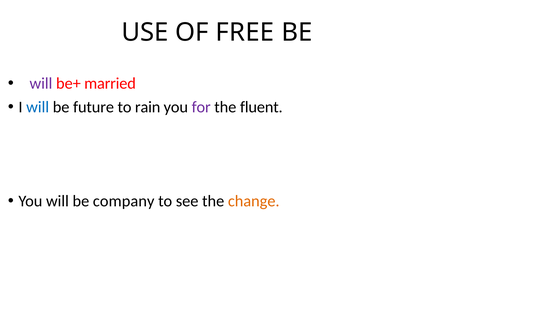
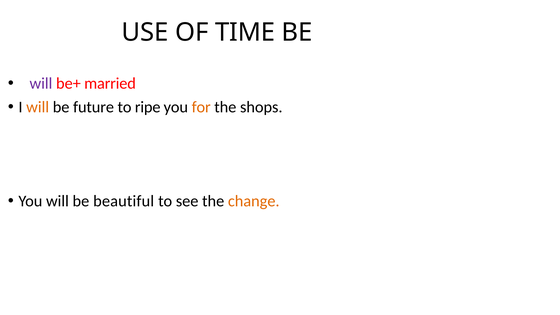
FREE: FREE -> TIME
will at (38, 107) colour: blue -> orange
rain: rain -> ripe
for colour: purple -> orange
fluent: fluent -> shops
company: company -> beautiful
